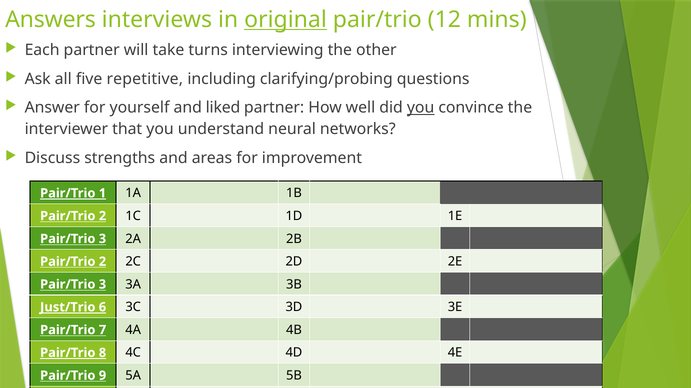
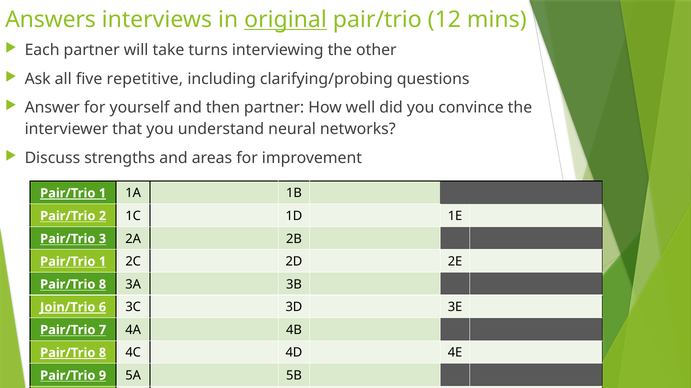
liked: liked -> then
you at (421, 108) underline: present -> none
2 at (102, 262): 2 -> 1
3 at (102, 285): 3 -> 8
Just/Trio: Just/Trio -> Join/Trio
